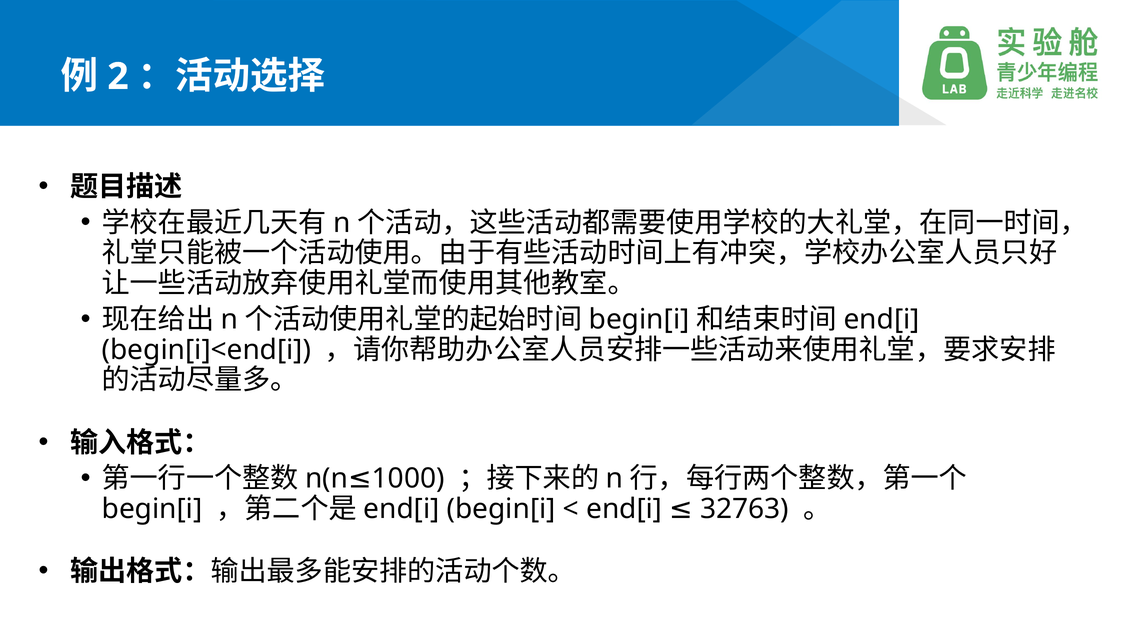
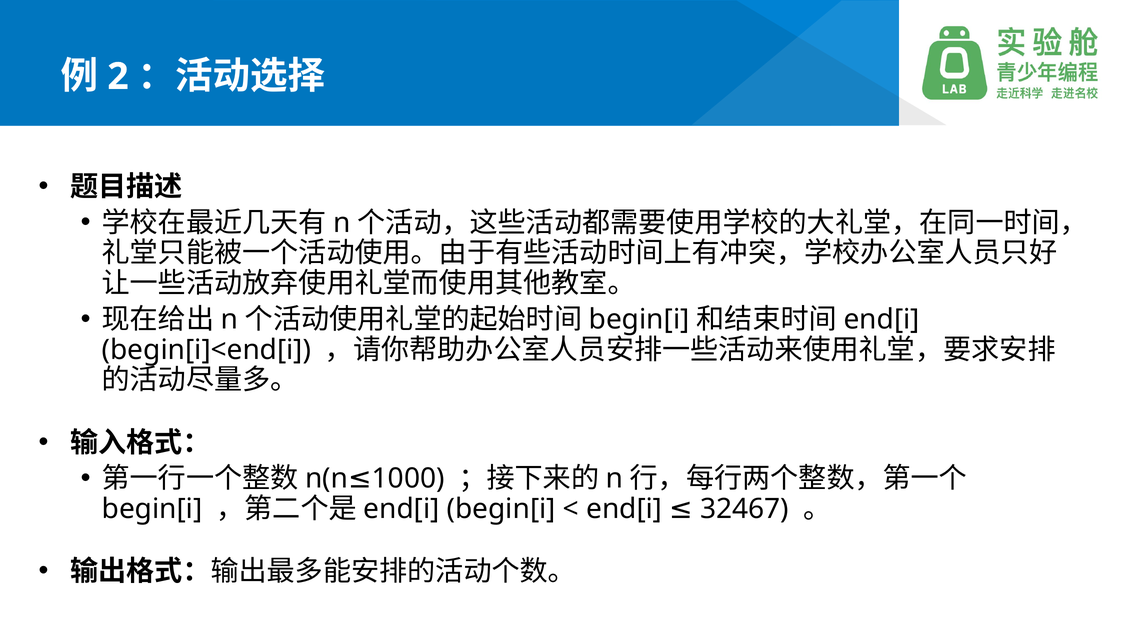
32763: 32763 -> 32467
